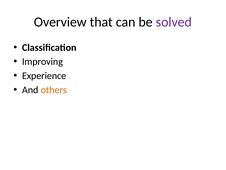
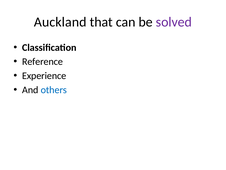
Overview: Overview -> Auckland
Improving: Improving -> Reference
others colour: orange -> blue
